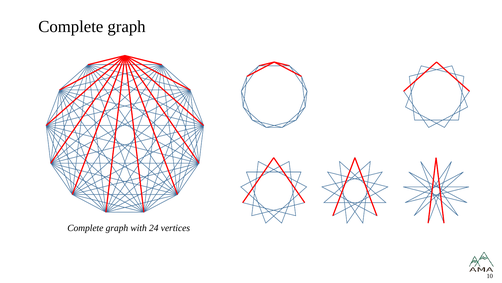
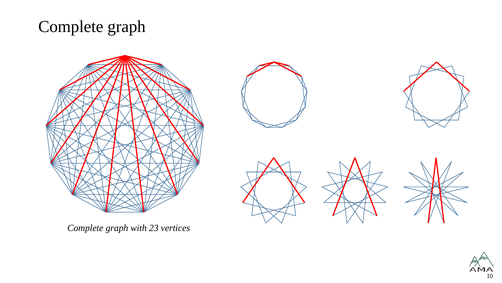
24: 24 -> 23
